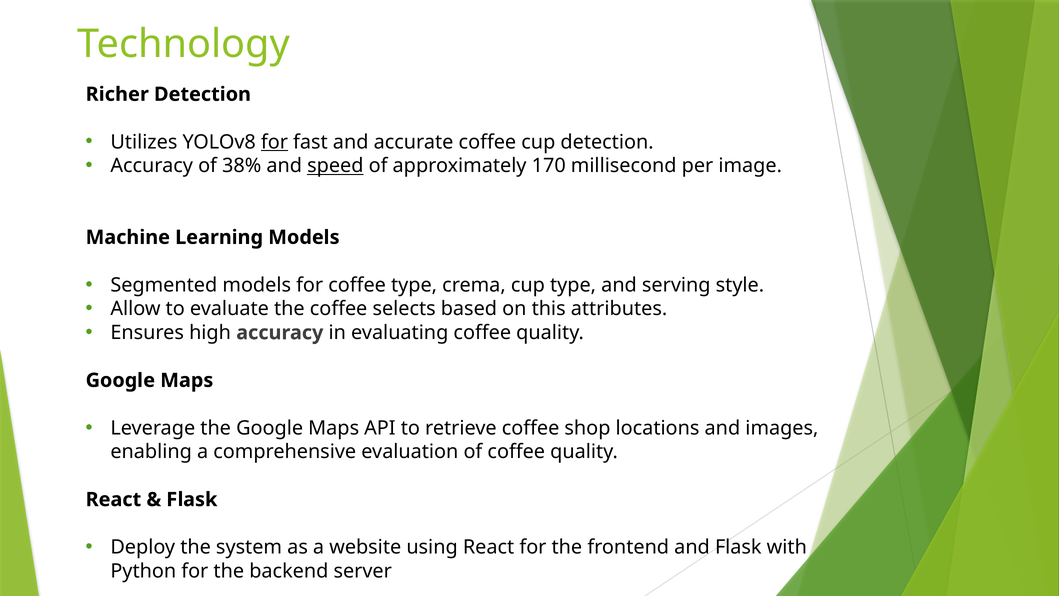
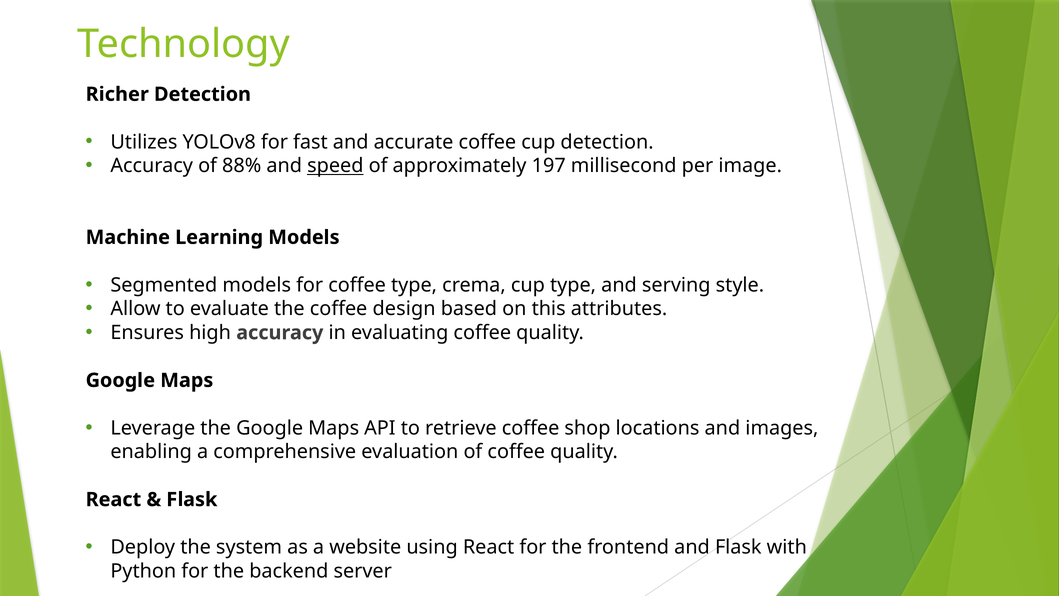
for at (275, 142) underline: present -> none
38%: 38% -> 88%
170: 170 -> 197
selects: selects -> design
